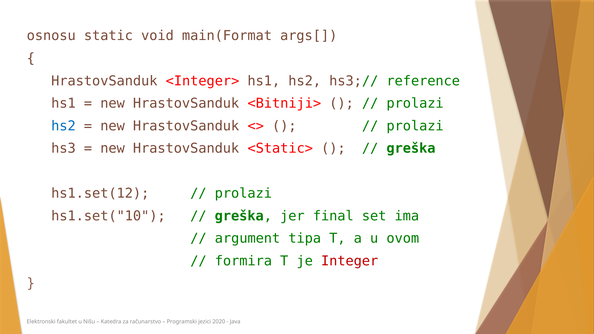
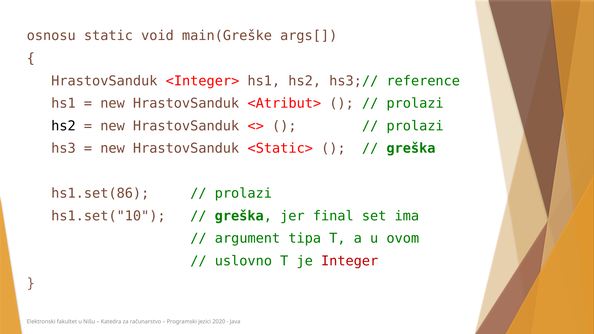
main(Format: main(Format -> main(Greške
<Bitniji>: <Bitniji> -> <Atribut>
hs2 at (63, 126) colour: blue -> black
hs1.set(12: hs1.set(12 -> hs1.set(86
formira: formira -> uslovno
